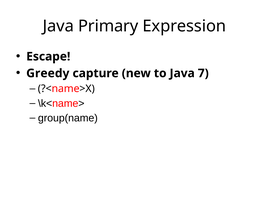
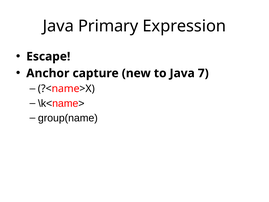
Greedy: Greedy -> Anchor
